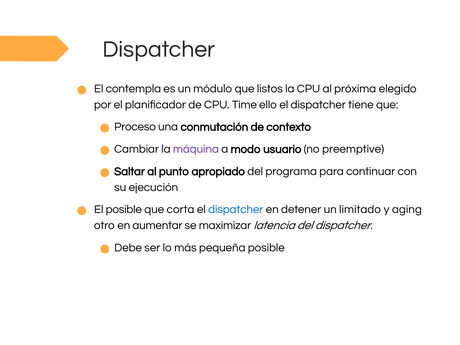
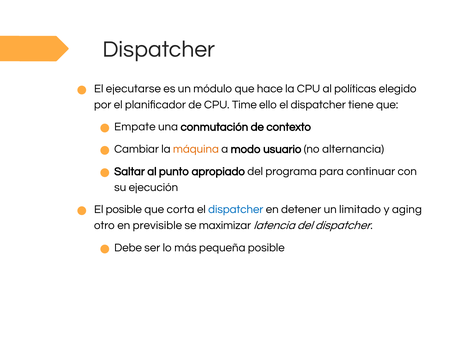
contempla: contempla -> ejecutarse
listos: listos -> hace
próxima: próxima -> políticas
Proceso: Proceso -> Empate
máquina colour: purple -> orange
preemptive: preemptive -> alternancia
aumentar: aumentar -> previsible
